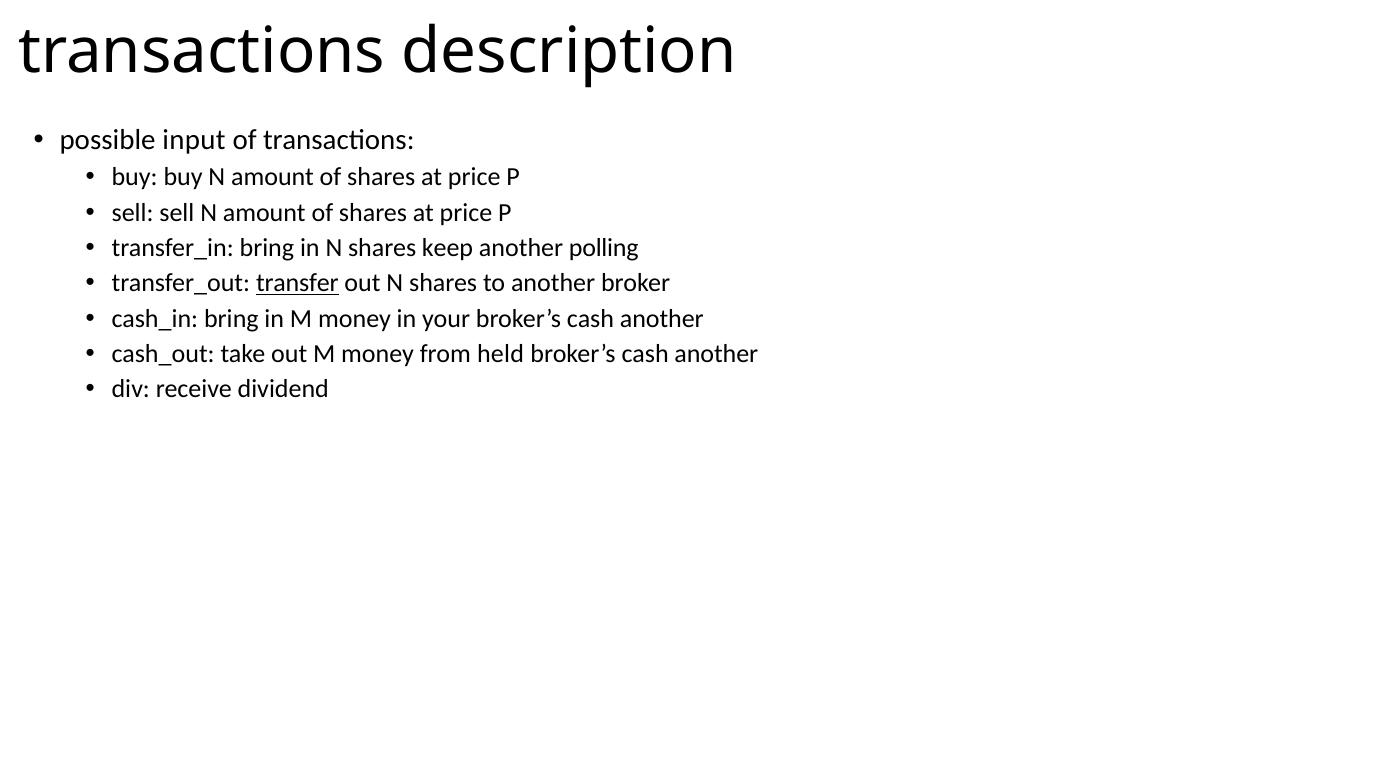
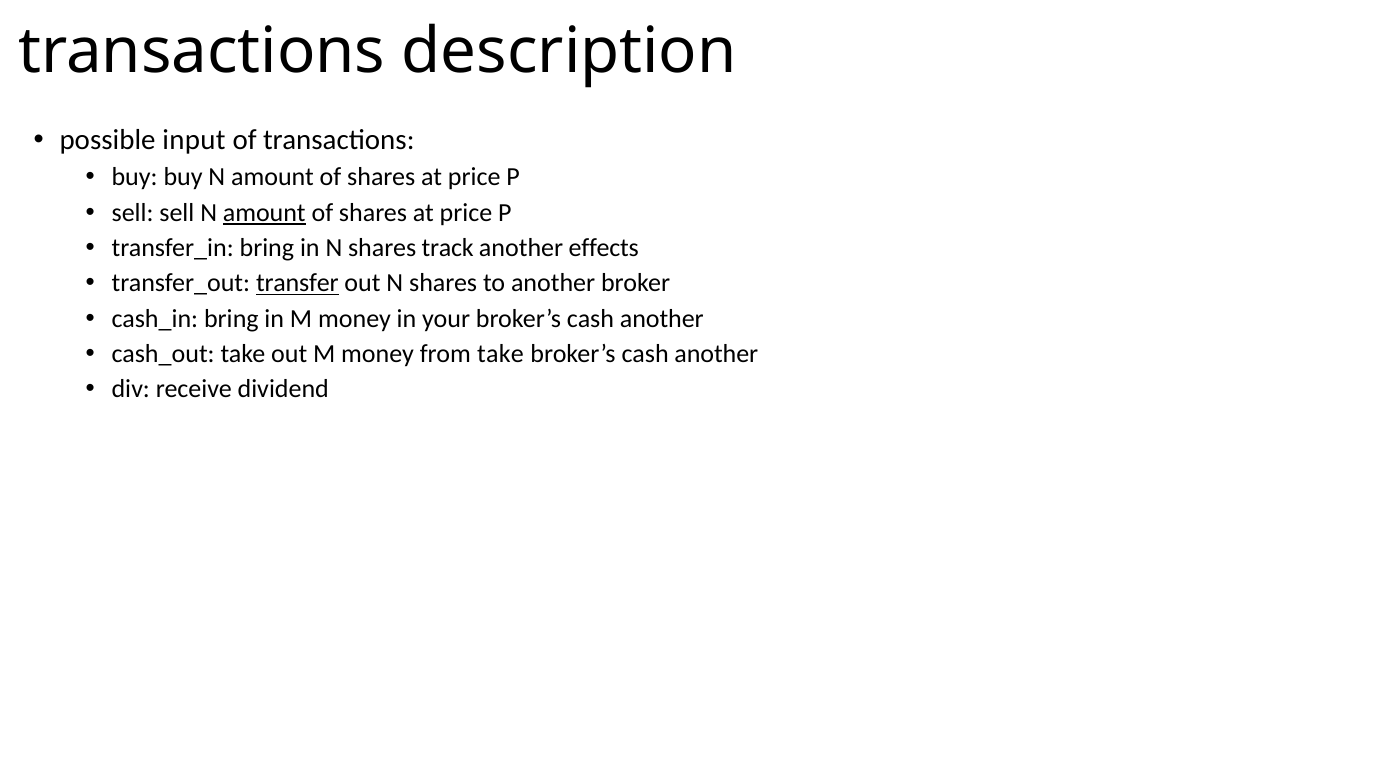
amount at (264, 213) underline: none -> present
keep: keep -> track
polling: polling -> effects
from held: held -> take
